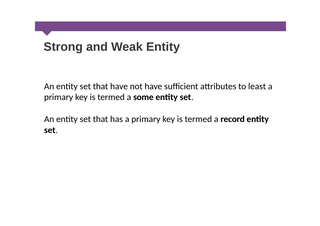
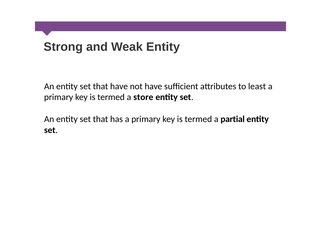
some: some -> store
record: record -> partial
